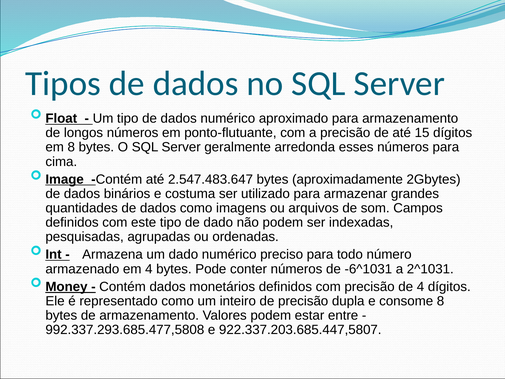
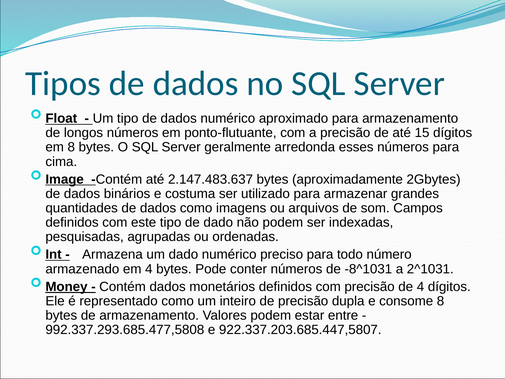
2.547.483.647: 2.547.483.647 -> 2.147.483.637
-6^1031: -6^1031 -> -8^1031
